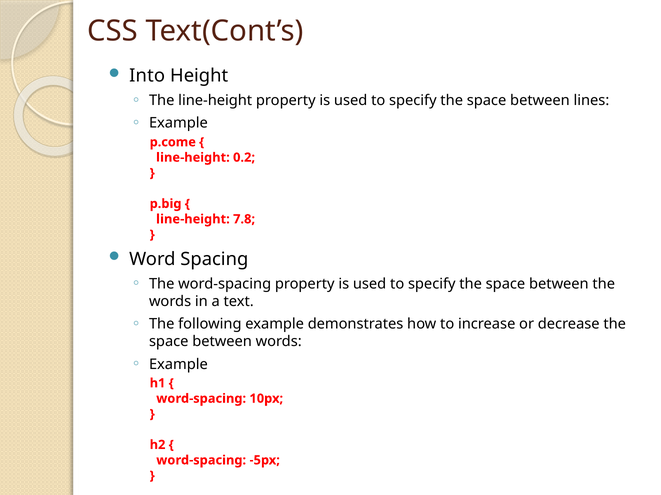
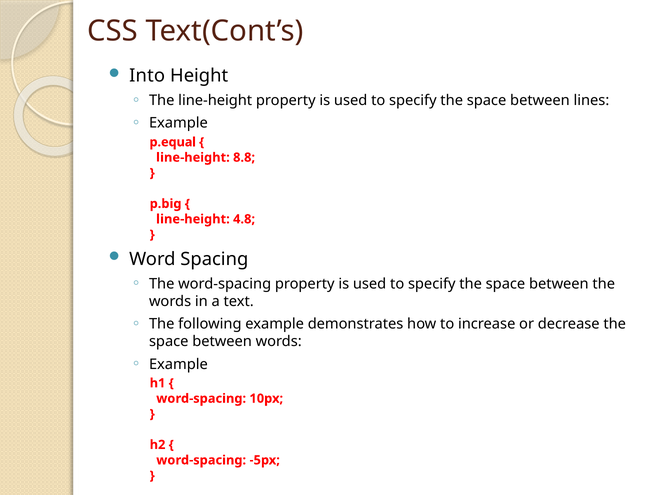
p.come: p.come -> p.equal
0.2: 0.2 -> 8.8
7.8: 7.8 -> 4.8
